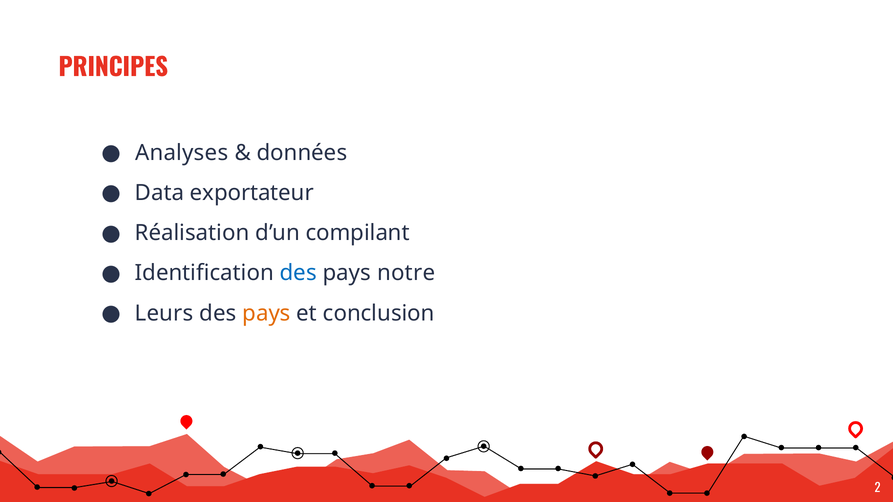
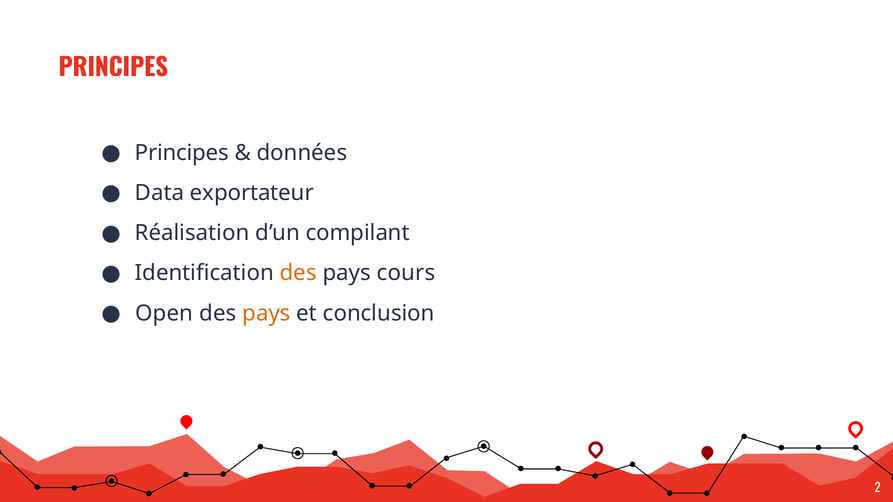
Analyses at (182, 153): Analyses -> Principes
des at (298, 273) colour: blue -> orange
notre: notre -> cours
Leurs: Leurs -> Open
